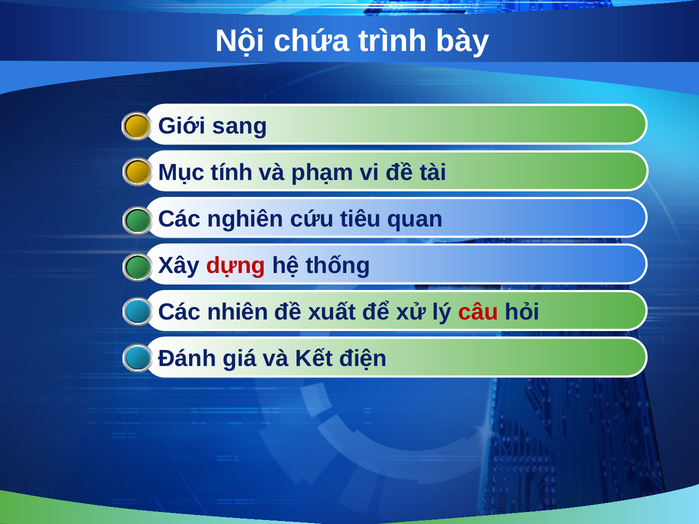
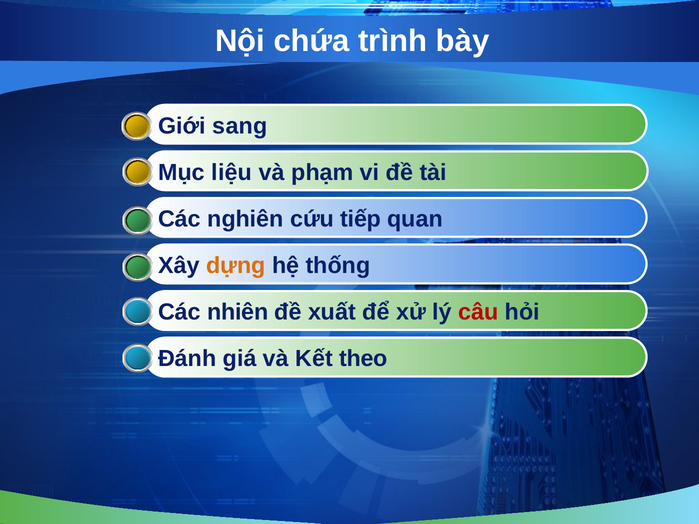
tính: tính -> liệu
tiêu: tiêu -> tiếp
dựng colour: red -> orange
điện: điện -> theo
